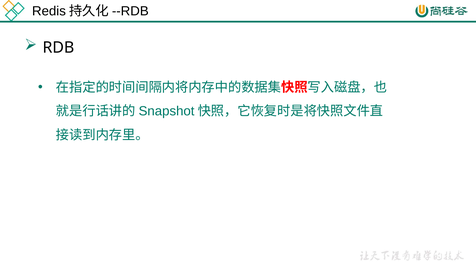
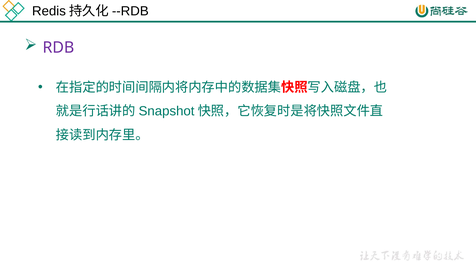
RDB colour: black -> purple
